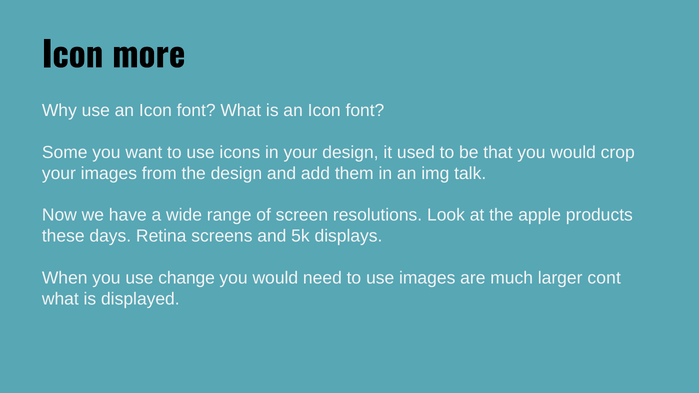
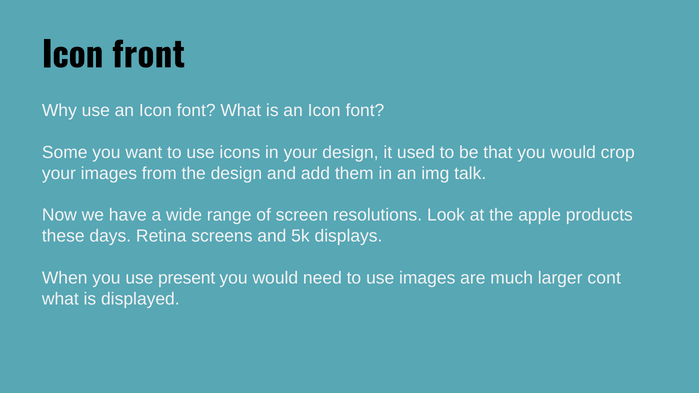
more: more -> front
change: change -> present
